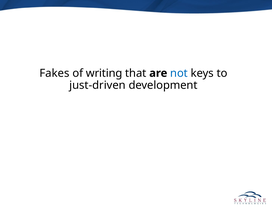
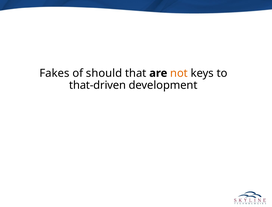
writing: writing -> should
not colour: blue -> orange
just-driven: just-driven -> that-driven
